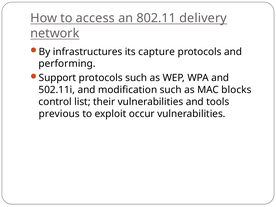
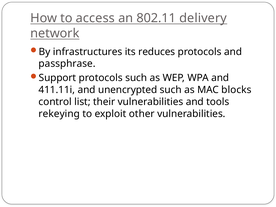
capture: capture -> reduces
performing: performing -> passphrase
502.11i: 502.11i -> 411.11i
modification: modification -> unencrypted
previous: previous -> rekeying
occur: occur -> other
